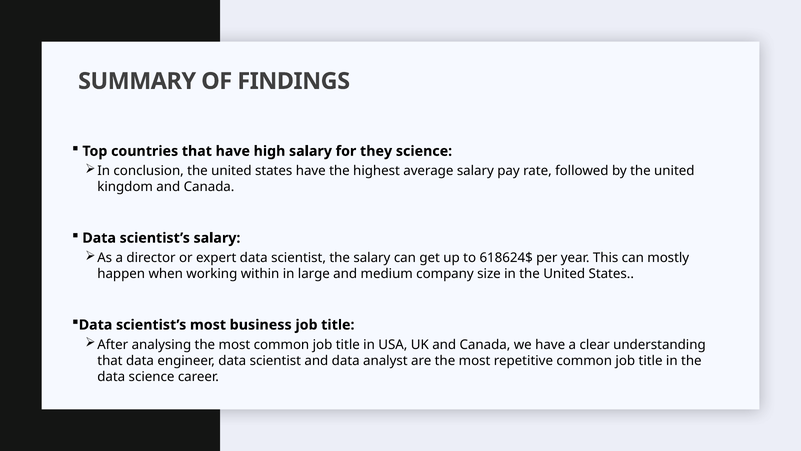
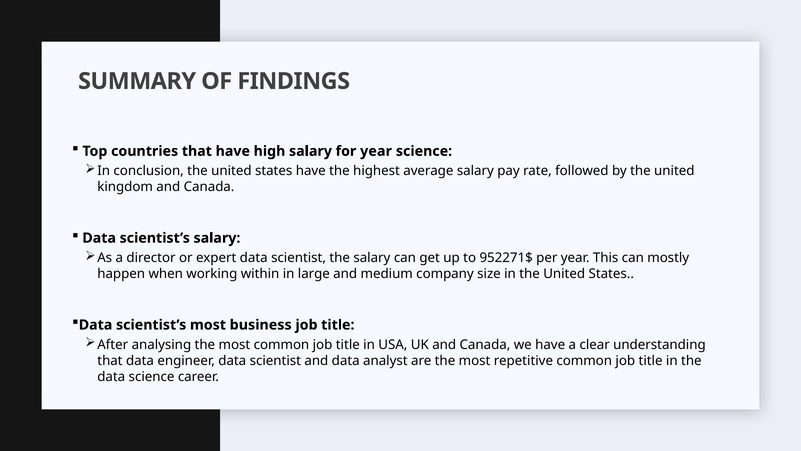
for they: they -> year
618624$: 618624$ -> 952271$
